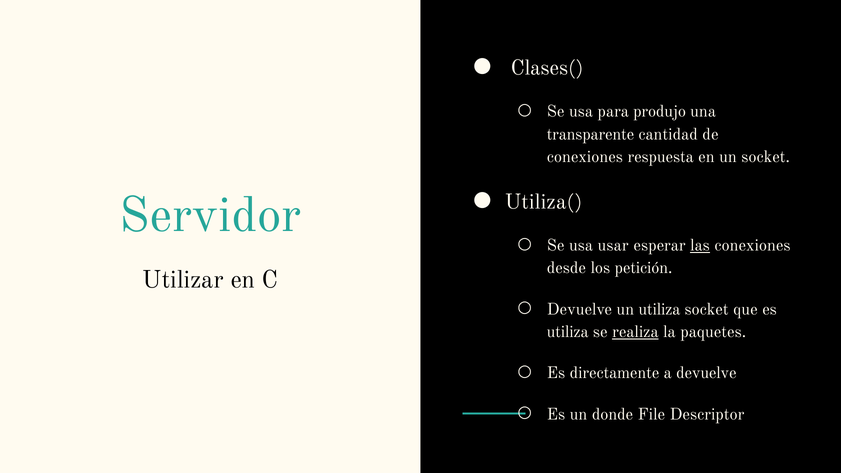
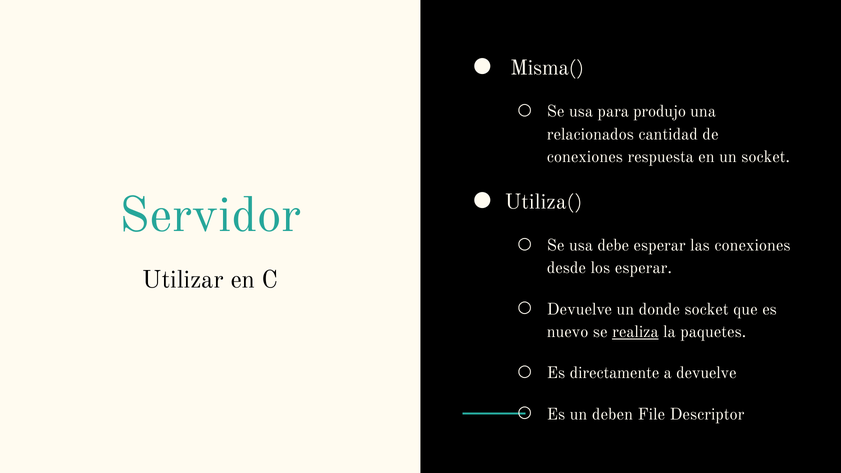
Clases(: Clases( -> Misma(
transparente: transparente -> relacionados
usar: usar -> debe
las underline: present -> none
los petición: petición -> esperar
un utiliza: utiliza -> donde
utiliza at (568, 332): utiliza -> nuevo
donde: donde -> deben
